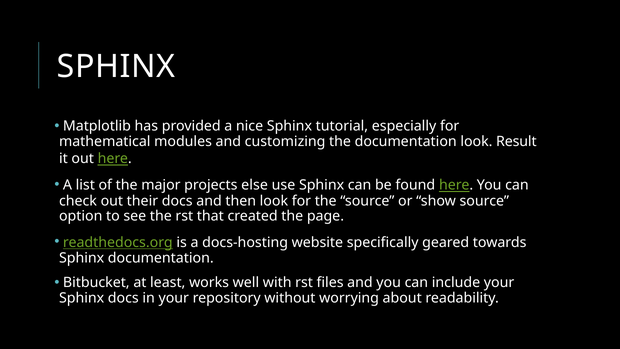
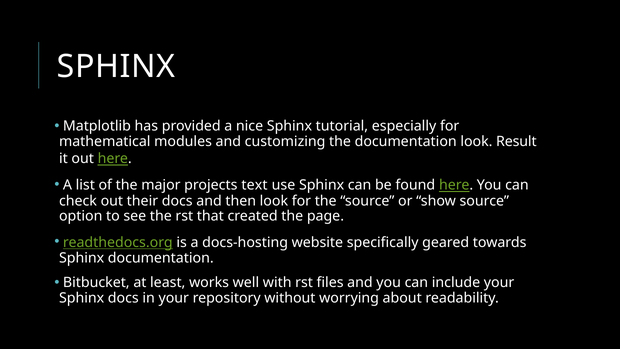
else: else -> text
